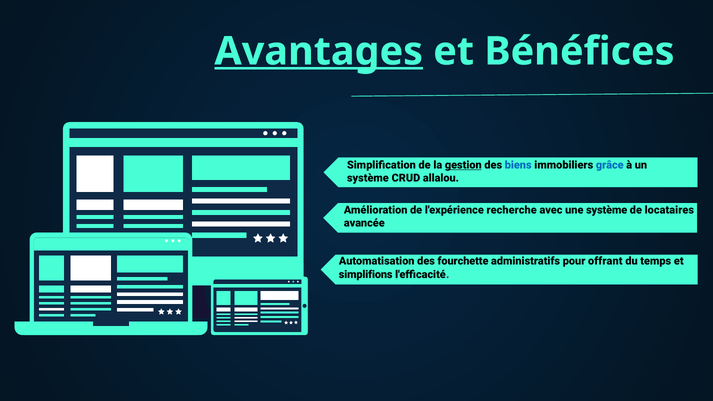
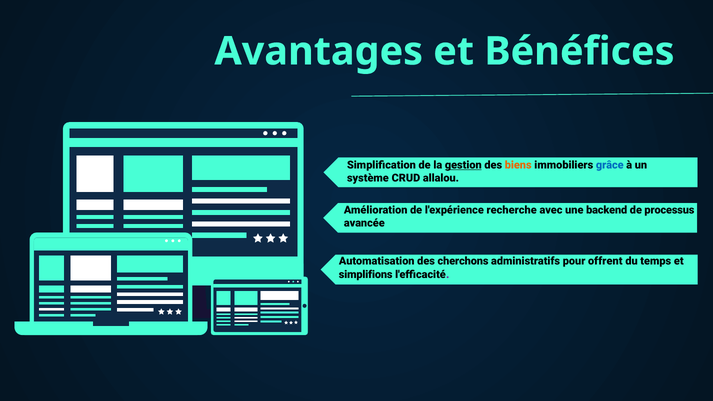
Avantages underline: present -> none
biens colour: blue -> orange
une système: système -> backend
locataires: locataires -> processus
fourchette: fourchette -> cherchons
offrant: offrant -> offrent
